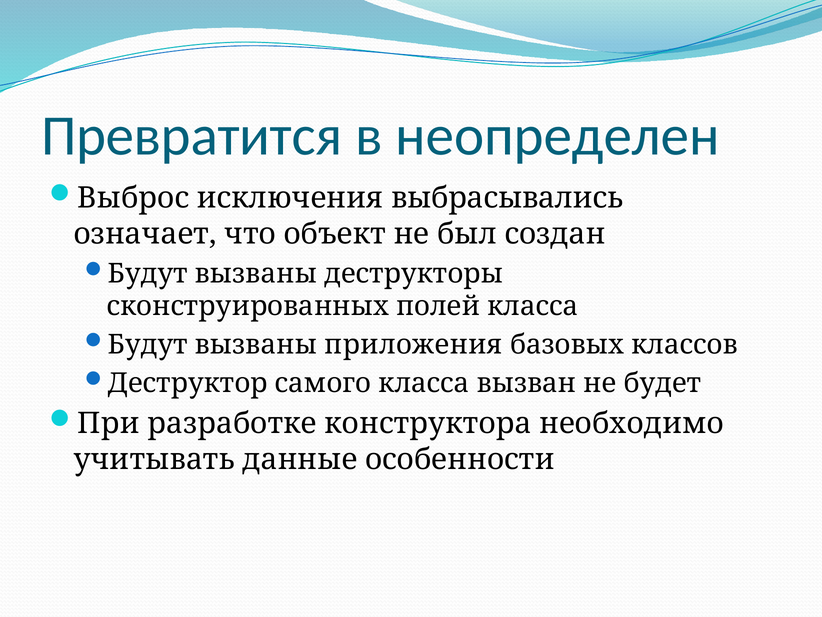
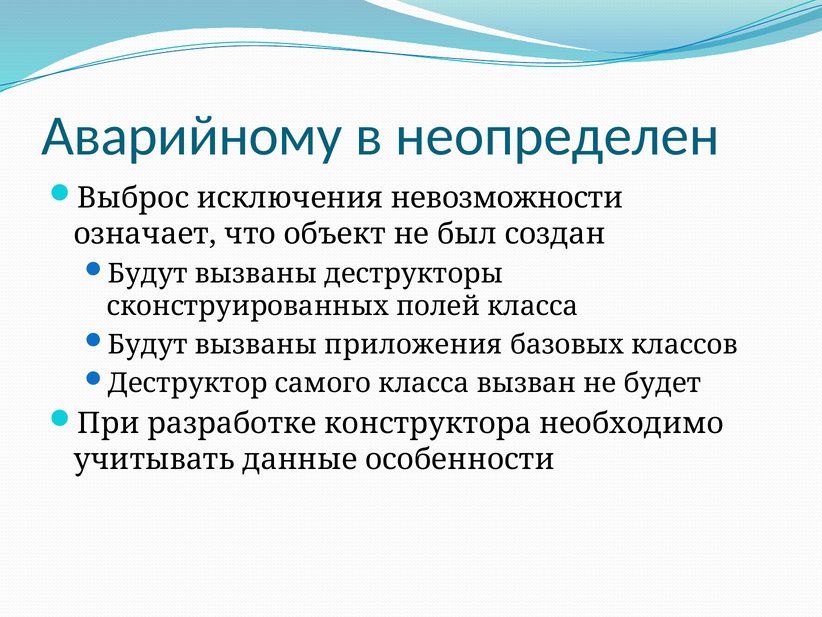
Превратится: Превратится -> Аварийному
выбрасывались: выбрасывались -> невозможности
